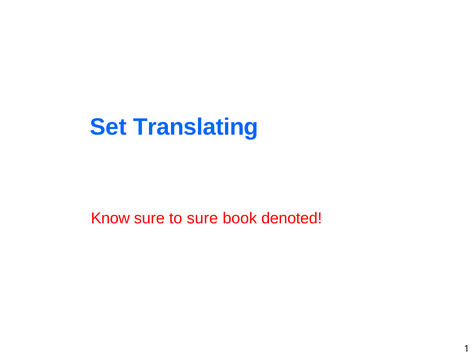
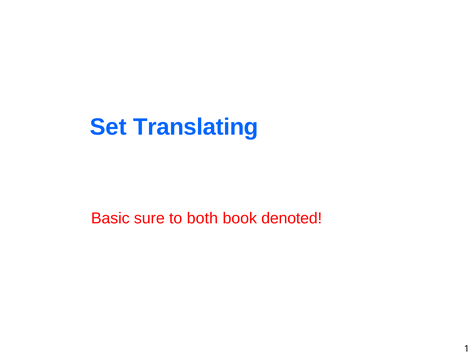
Know: Know -> Basic
to sure: sure -> both
